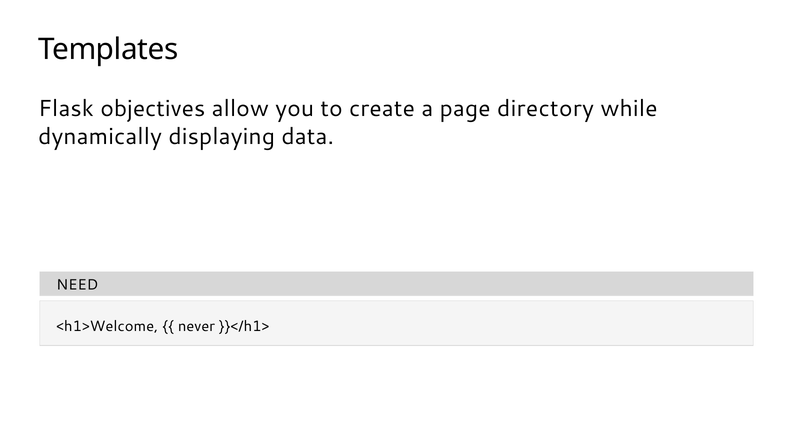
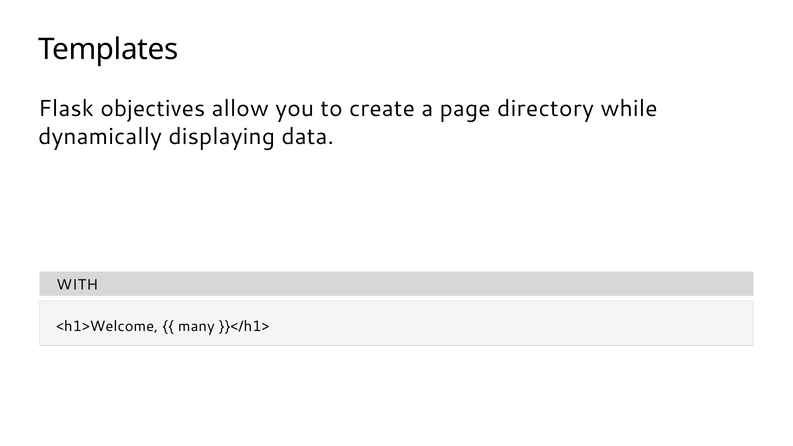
NEED: NEED -> WITH
never: never -> many
